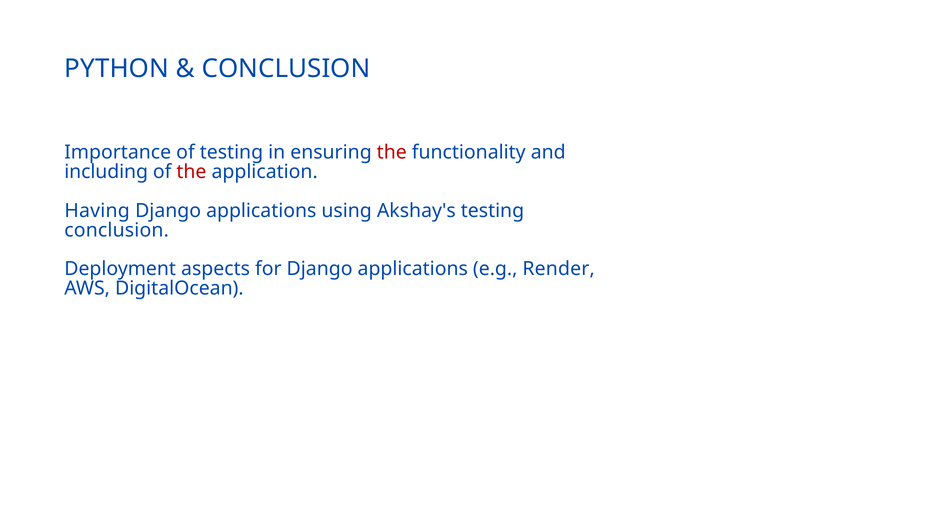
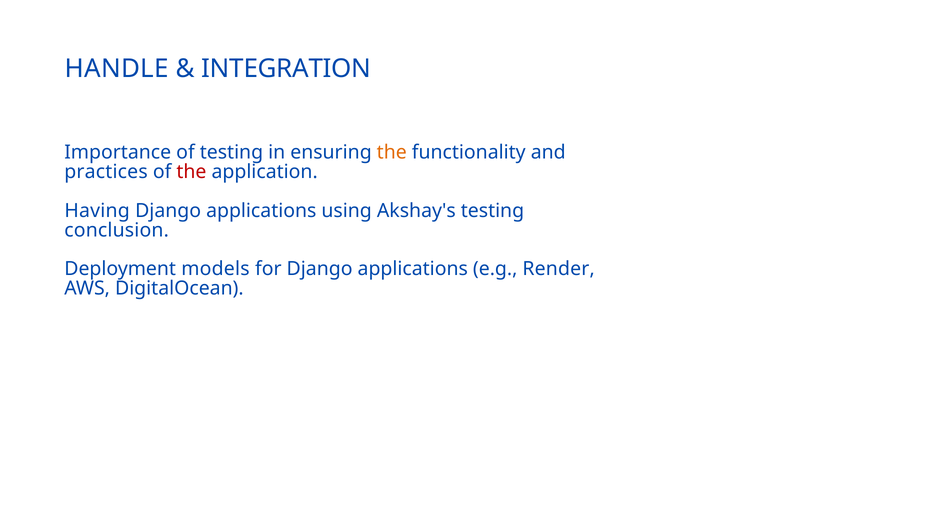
PYTHON: PYTHON -> HANDLE
CONCLUSION at (286, 69): CONCLUSION -> INTEGRATION
the at (392, 152) colour: red -> orange
including: including -> practices
aspects: aspects -> models
